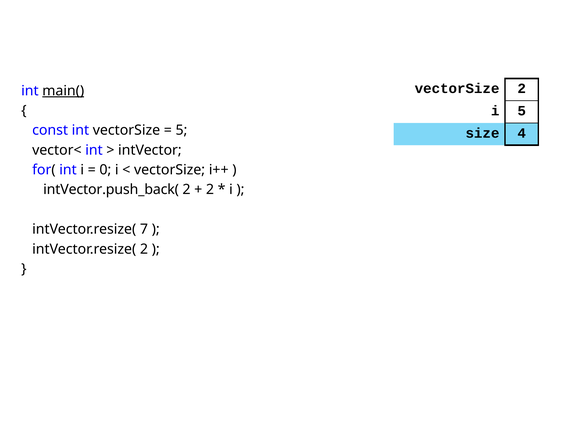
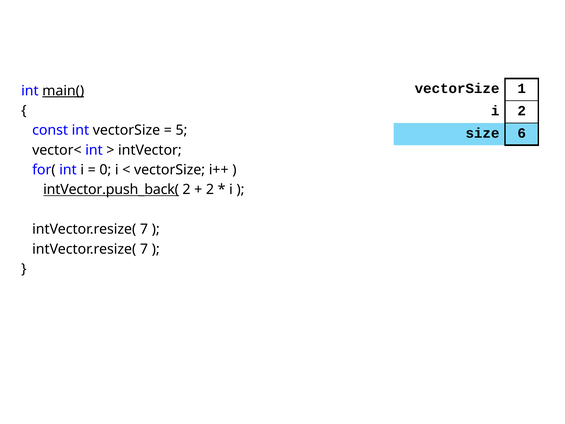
vectorSize 2: 2 -> 1
i 5: 5 -> 2
4: 4 -> 6
intVector.push_back( underline: none -> present
2 at (144, 249): 2 -> 7
